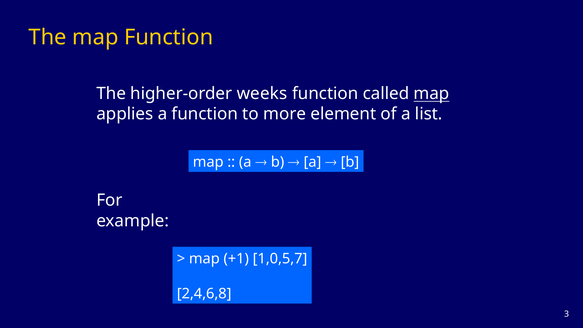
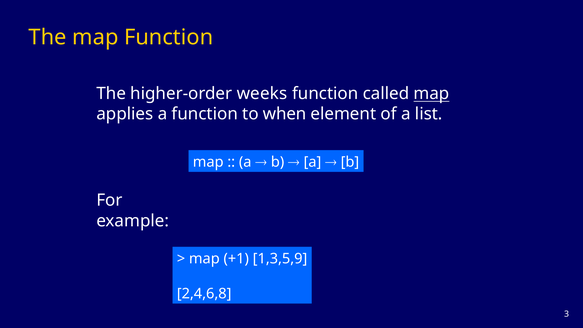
more: more -> when
1,0,5,7: 1,0,5,7 -> 1,3,5,9
